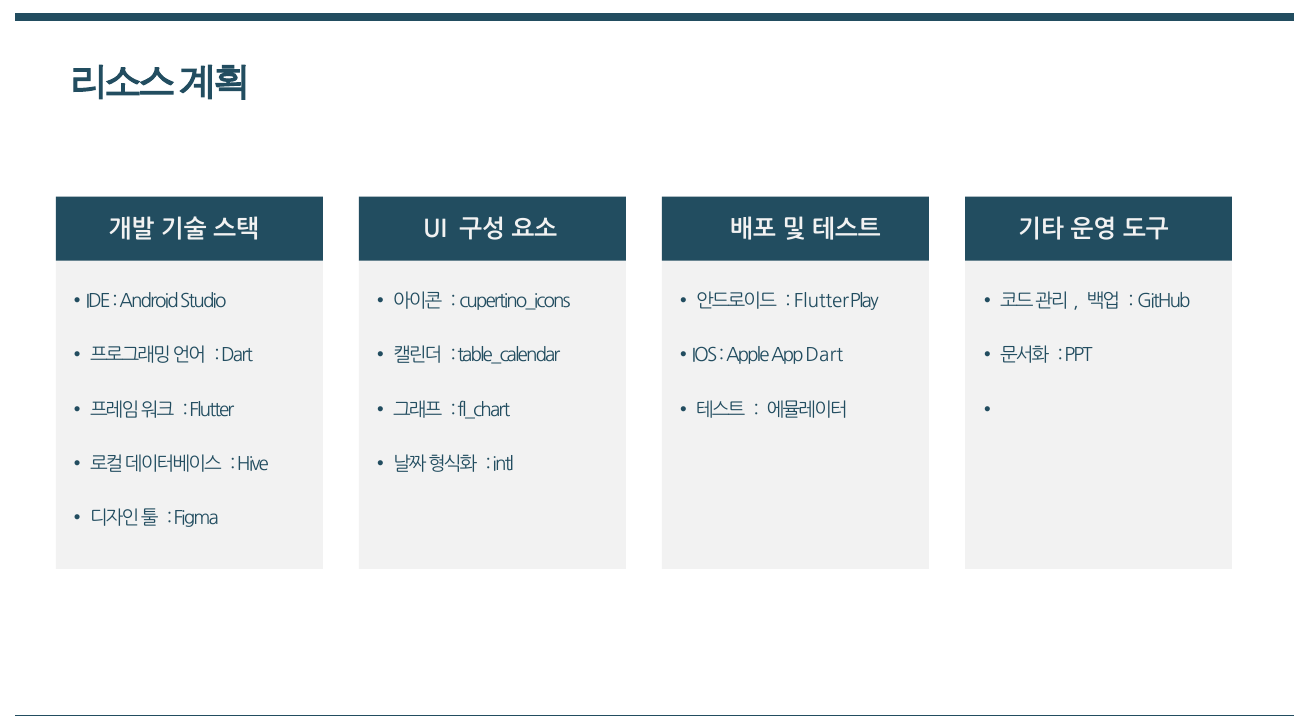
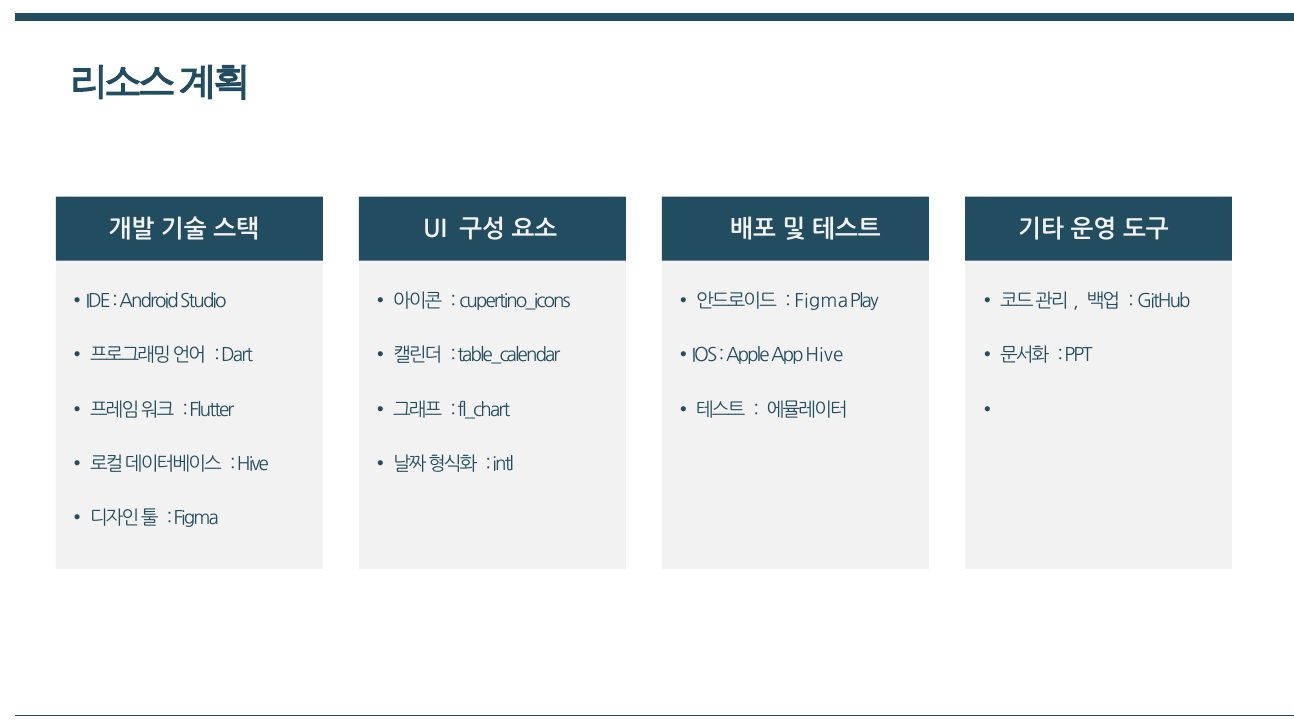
Flutter at (821, 301): Flutter -> Figma
App Dart: Dart -> Hive
